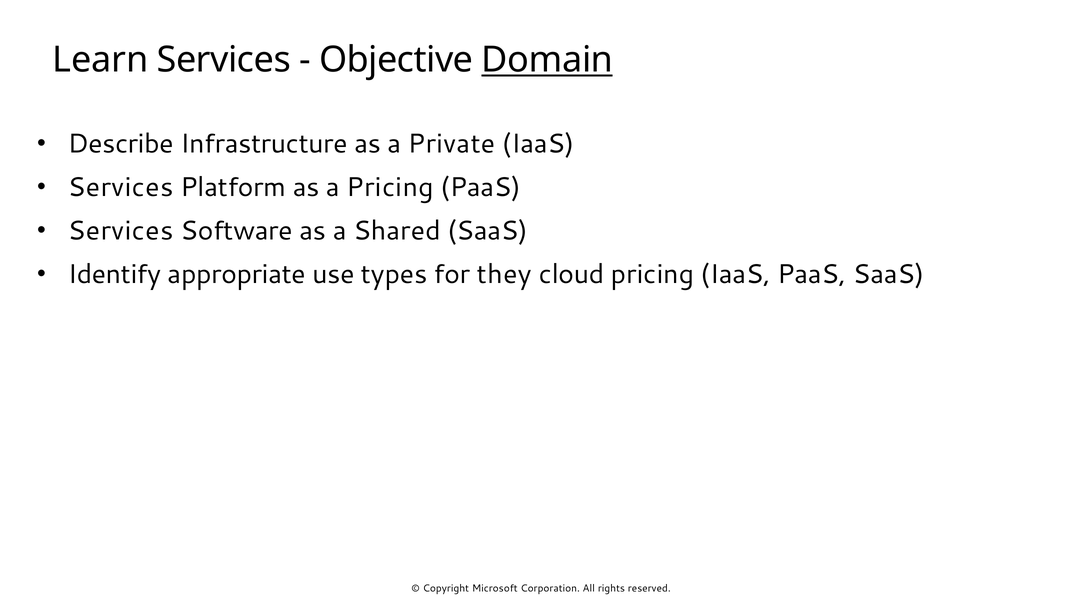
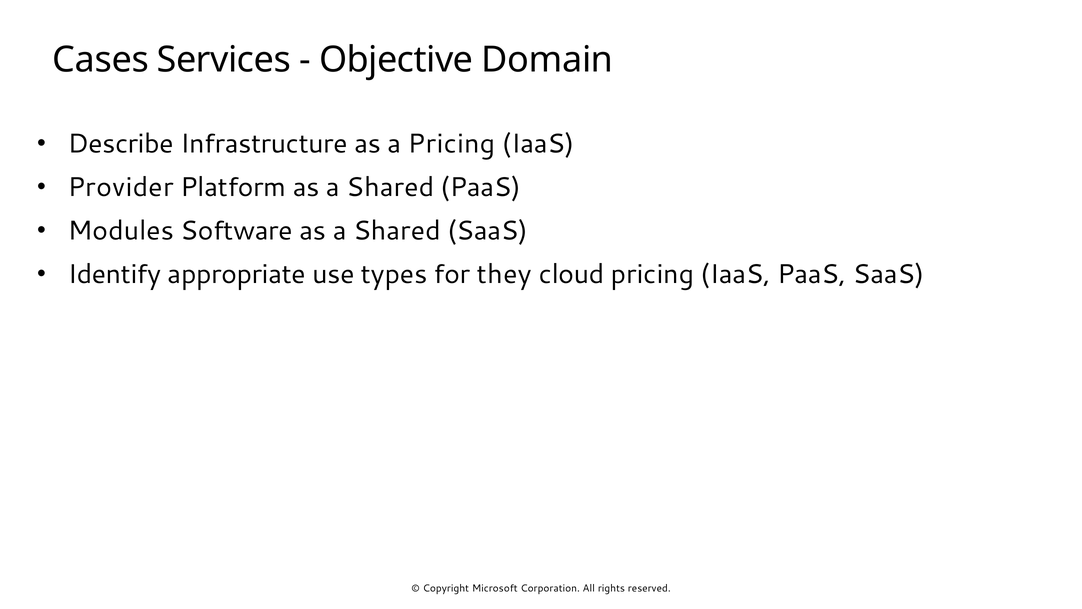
Learn: Learn -> Cases
Domain underline: present -> none
a Private: Private -> Pricing
Services at (121, 187): Services -> Provider
Platform as a Pricing: Pricing -> Shared
Services at (121, 231): Services -> Modules
